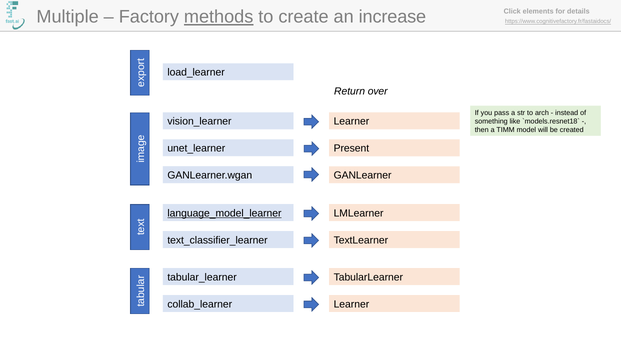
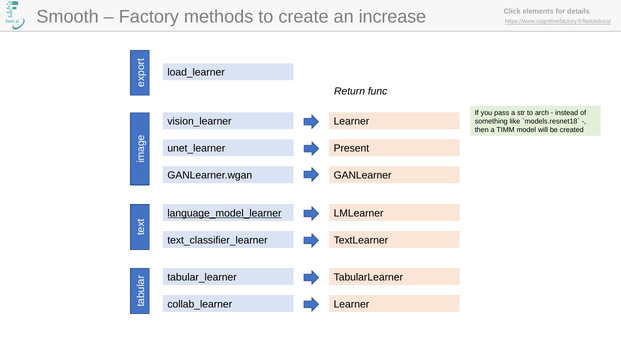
Multiple: Multiple -> Smooth
methods underline: present -> none
over: over -> func
